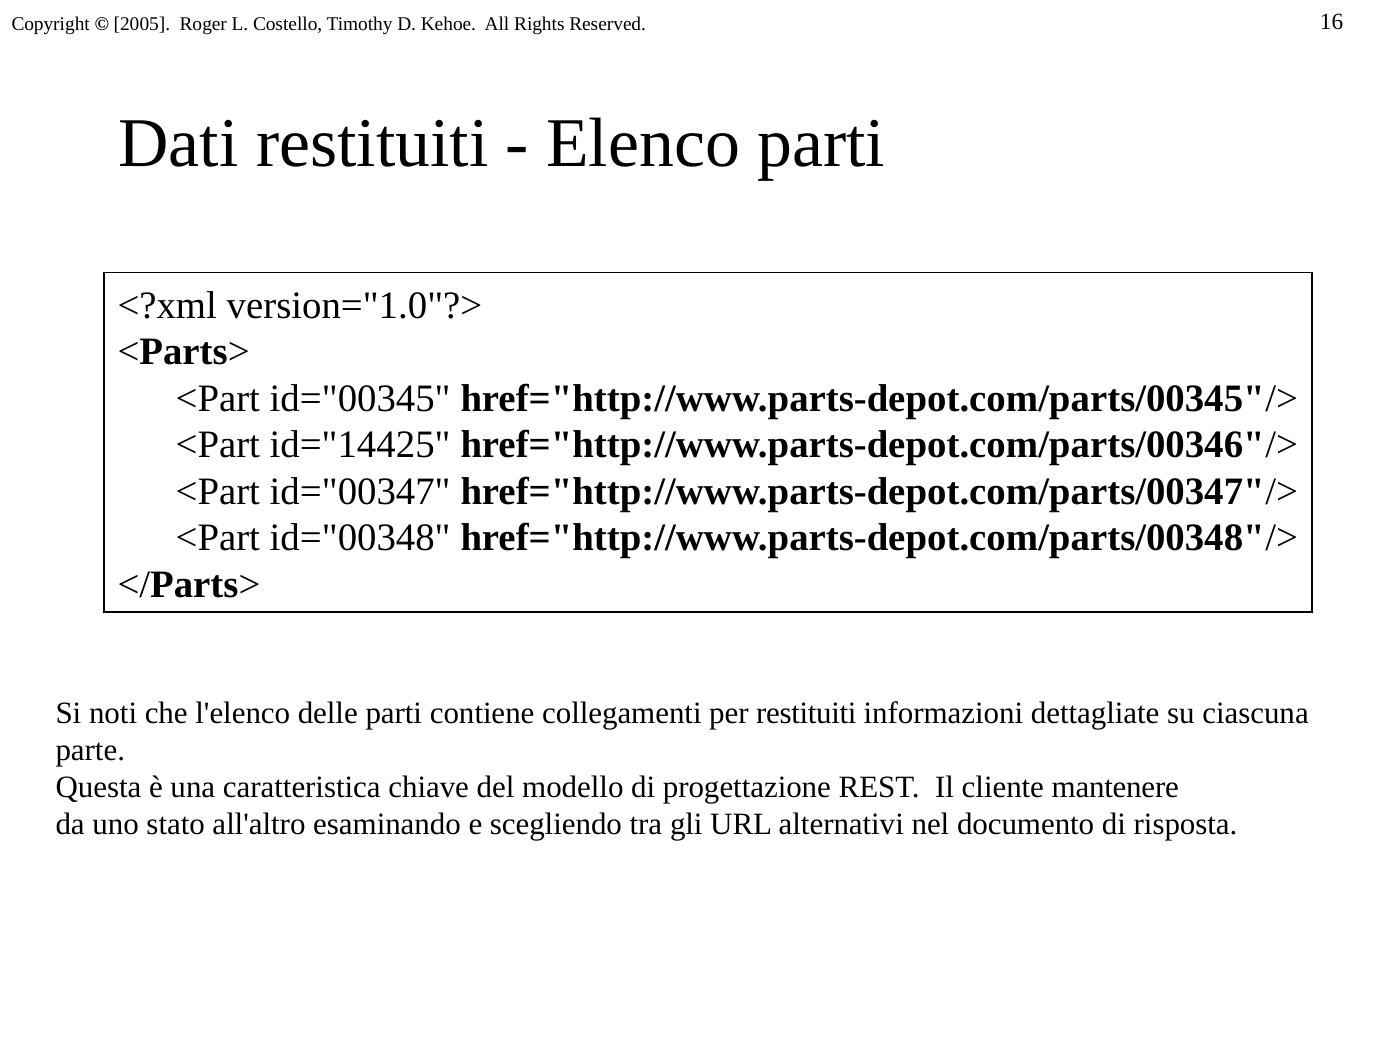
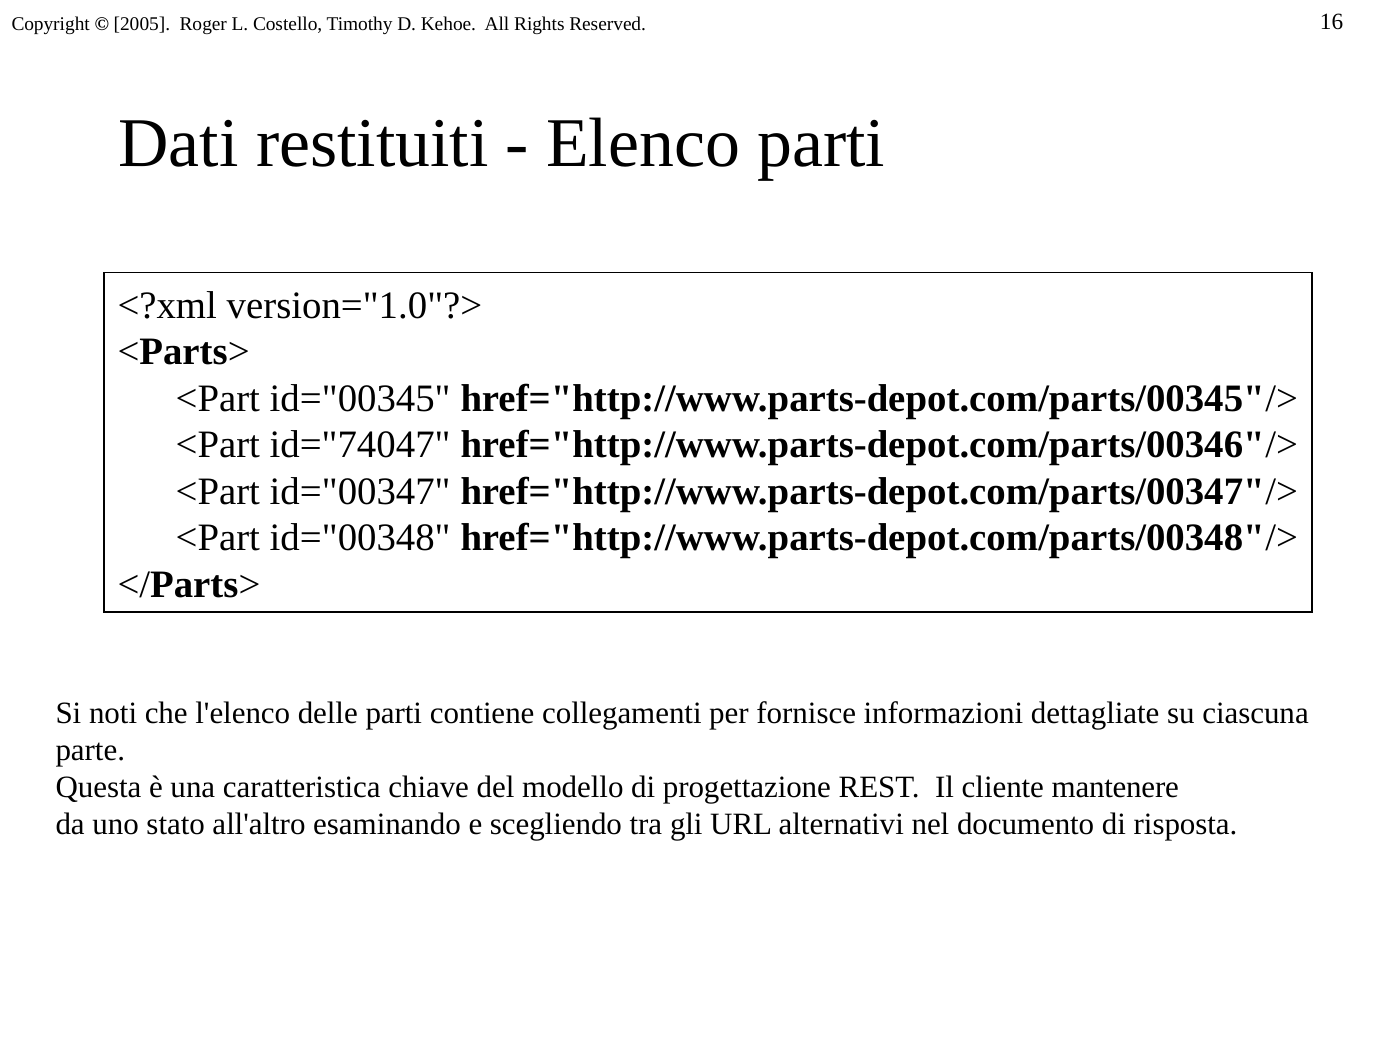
id="14425: id="14425 -> id="74047
per restituiti: restituiti -> fornisce
